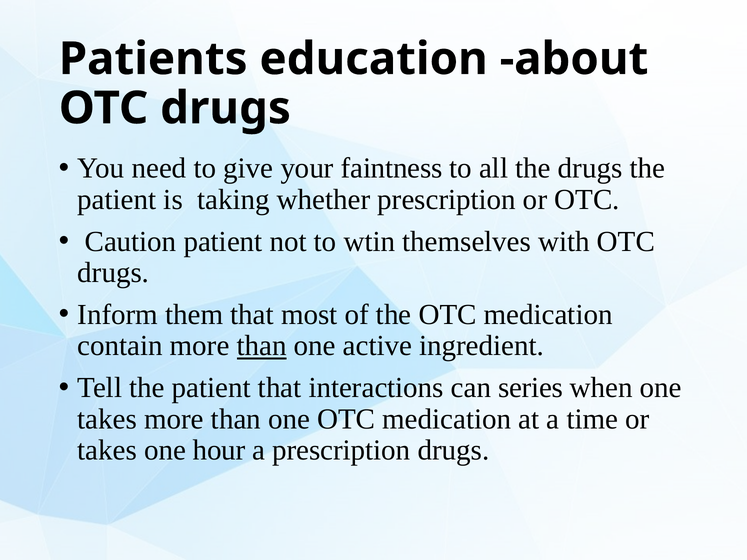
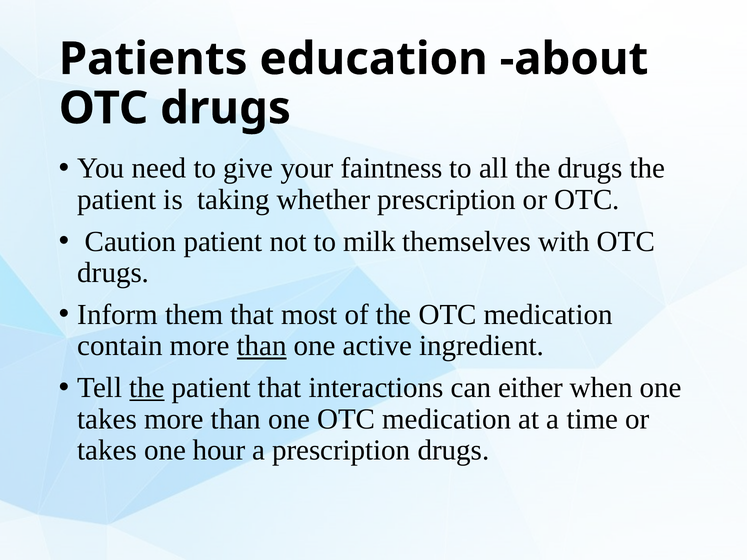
wtin: wtin -> milk
the at (147, 388) underline: none -> present
series: series -> either
